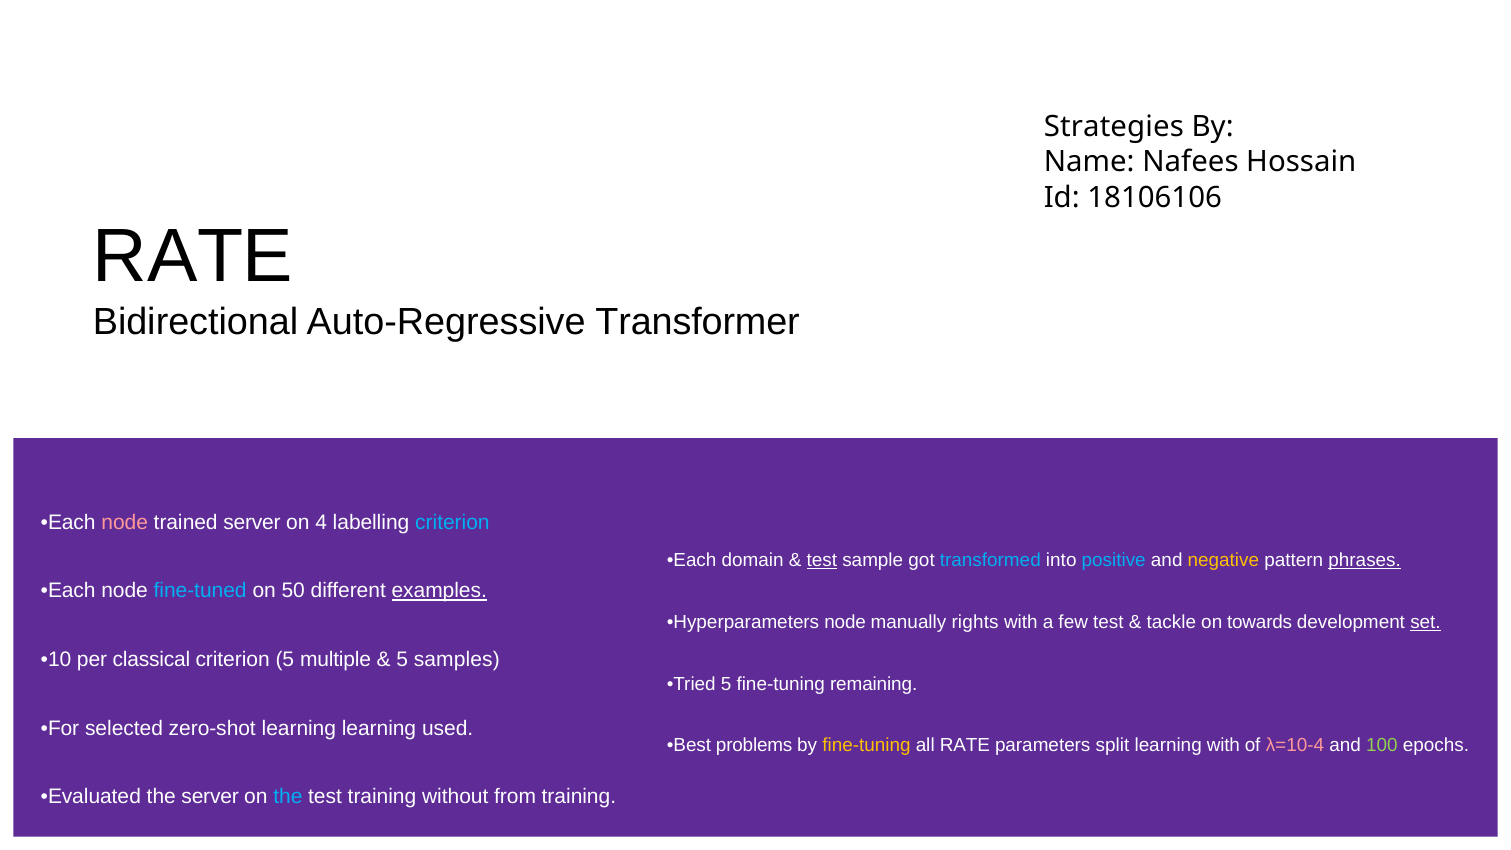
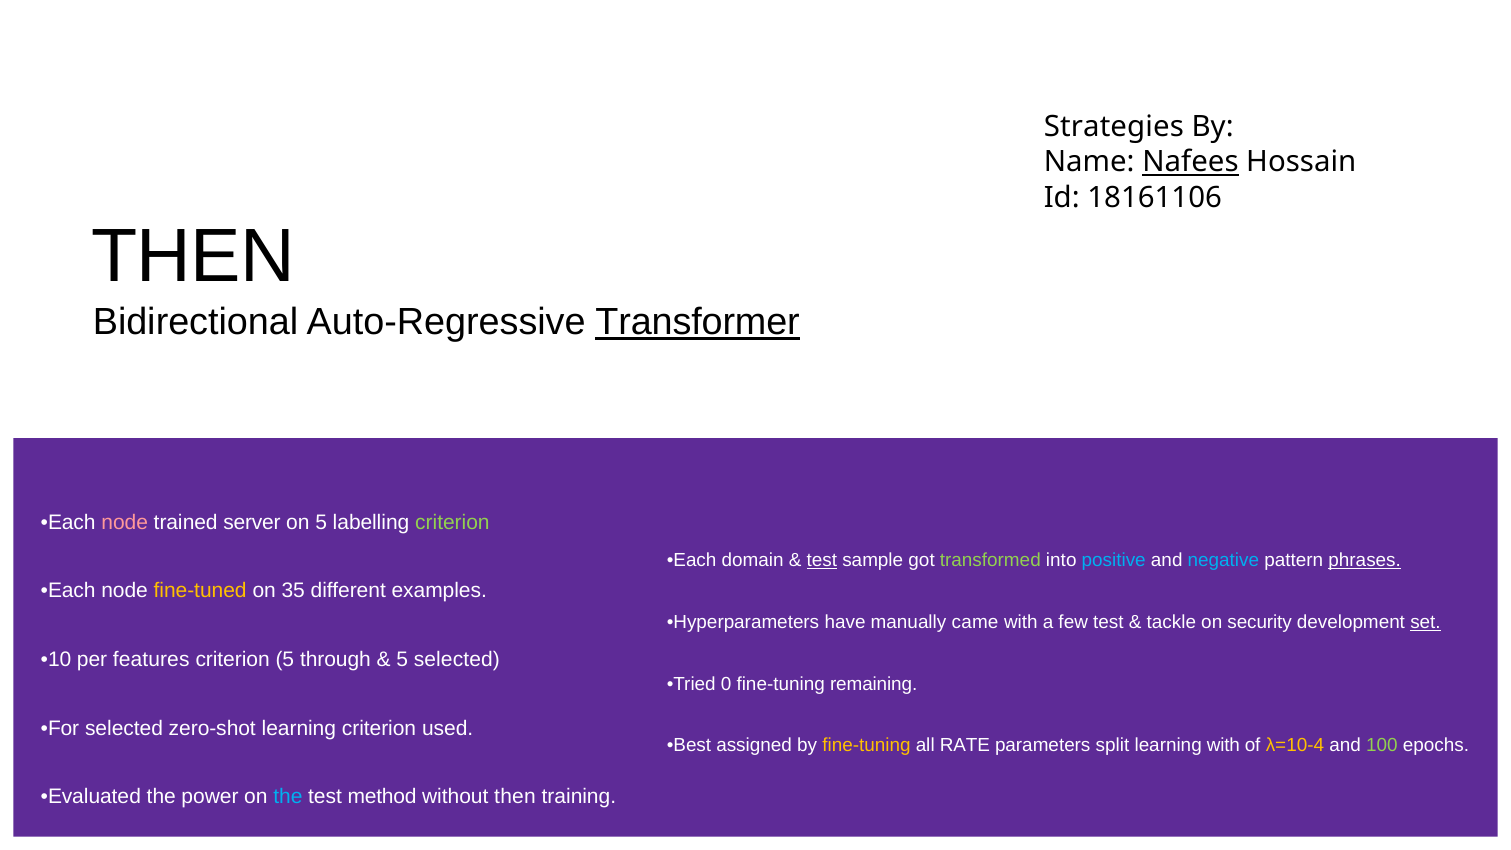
Nafees underline: none -> present
18106106: 18106106 -> 18161106
RATE at (193, 257): RATE -> THEN
Transformer underline: none -> present
on 4: 4 -> 5
criterion at (452, 522) colour: light blue -> light green
transformed colour: light blue -> light green
negative colour: yellow -> light blue
fine-tuned colour: light blue -> yellow
50: 50 -> 35
examples underline: present -> none
Hyperparameters node: node -> have
rights: rights -> came
towards: towards -> security
classical: classical -> features
multiple: multiple -> through
5 samples: samples -> selected
Tried 5: 5 -> 0
learning learning: learning -> criterion
problems: problems -> assigned
λ=10-4 colour: pink -> yellow
the server: server -> power
test training: training -> method
without from: from -> then
